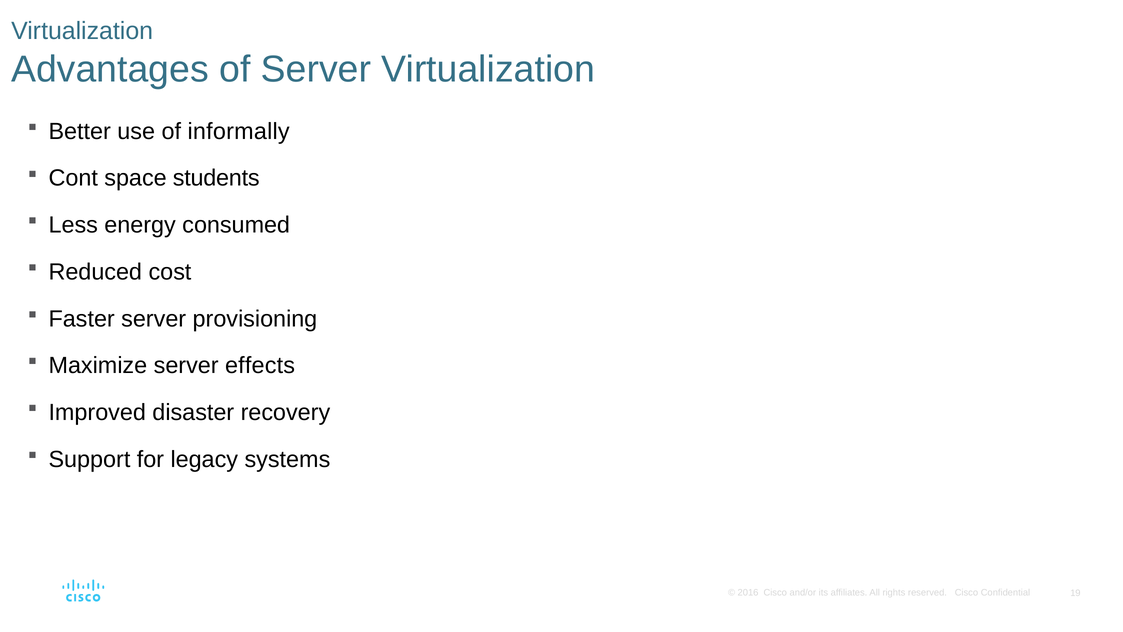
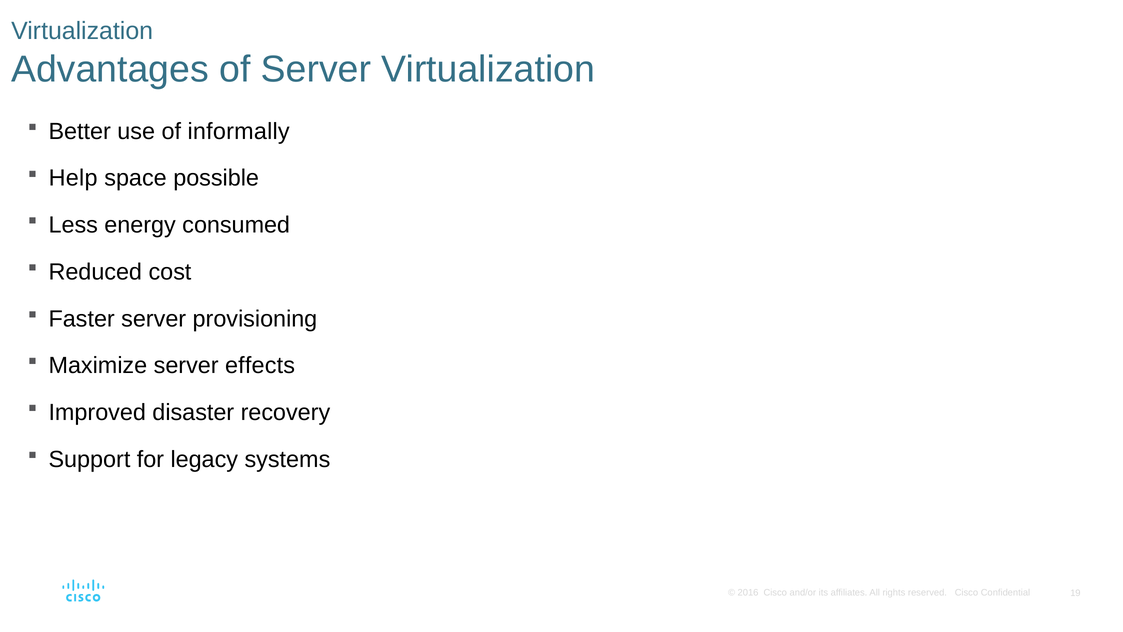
Cont: Cont -> Help
students: students -> possible
